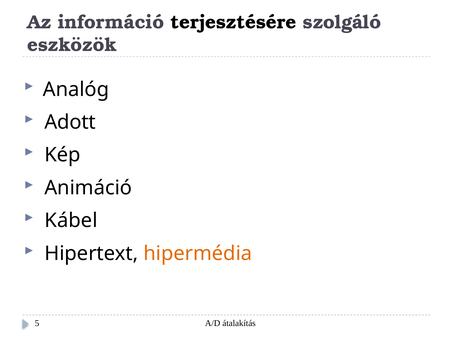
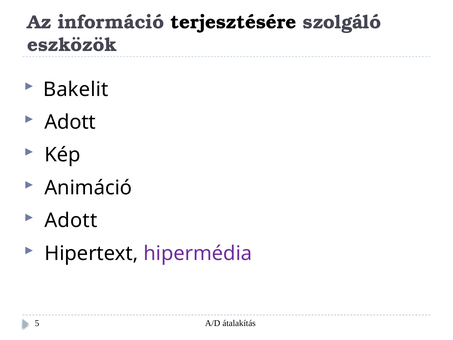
Analóg: Analóg -> Bakelit
Kábel at (71, 220): Kábel -> Adott
hipermédia colour: orange -> purple
